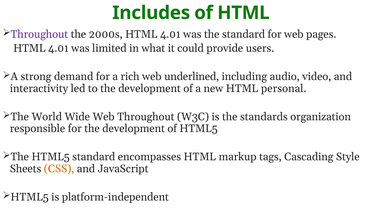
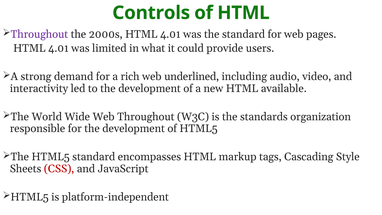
Includes: Includes -> Controls
personal: personal -> available
CSS colour: orange -> red
